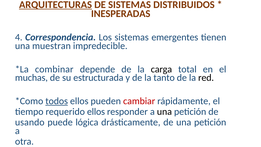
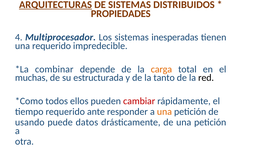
INESPERADAS: INESPERADAS -> PROPIEDADES
Correspondencia: Correspondencia -> Multiprocesador
emergentes: emergentes -> inesperadas
una muestran: muestran -> requerido
carga colour: black -> orange
todos underline: present -> none
requerido ellos: ellos -> ante
una at (164, 112) colour: black -> orange
lógica: lógica -> datos
